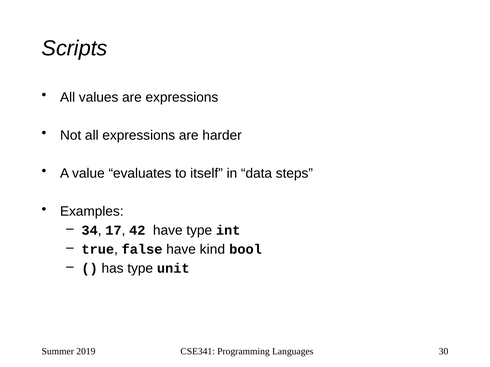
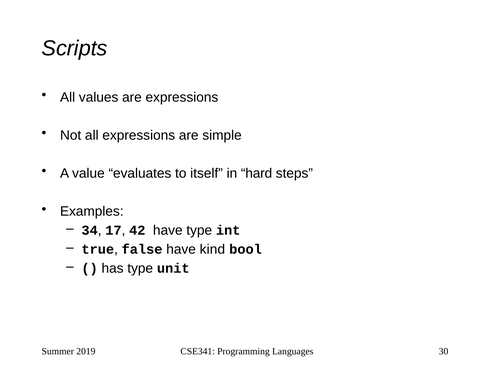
harder: harder -> simple
data: data -> hard
